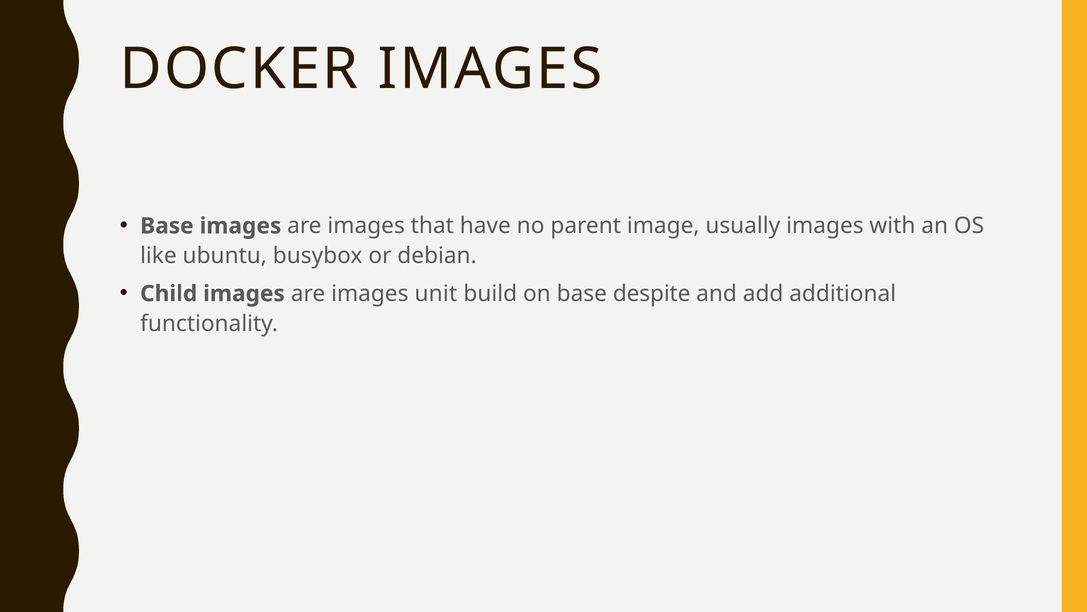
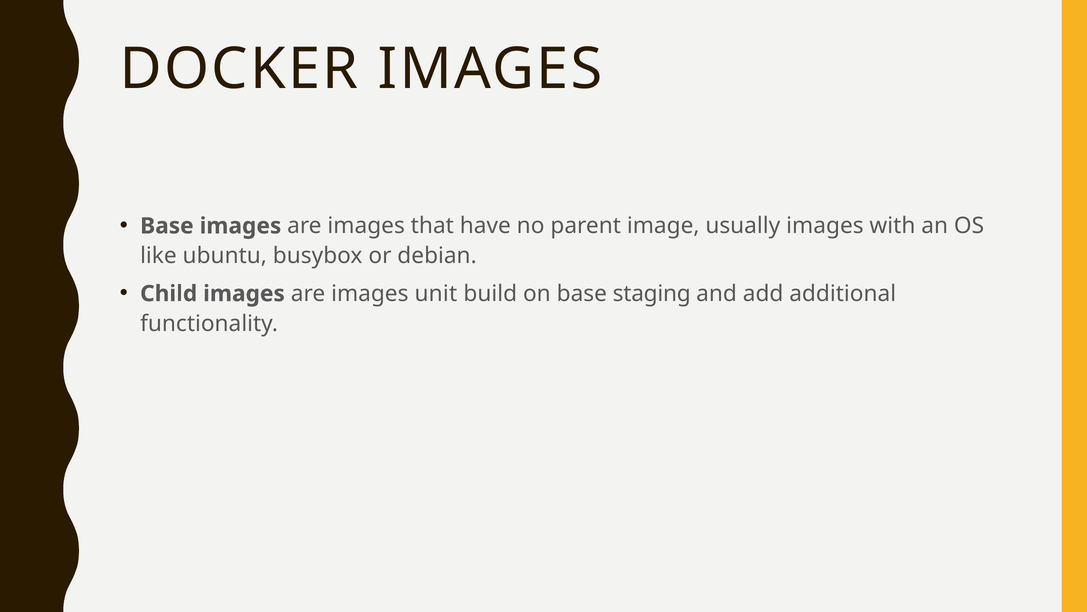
despite: despite -> staging
